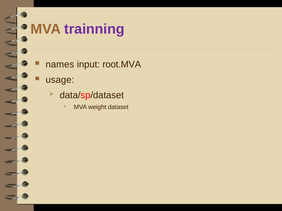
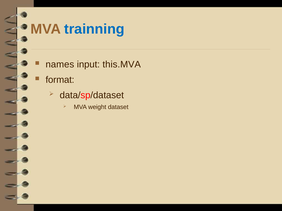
trainning colour: purple -> blue
root.MVA: root.MVA -> this.MVA
usage: usage -> format
